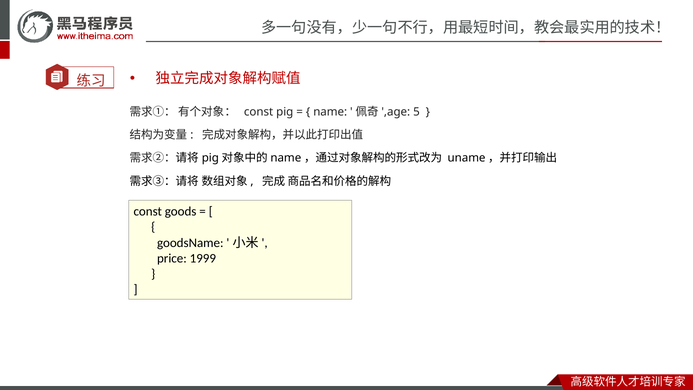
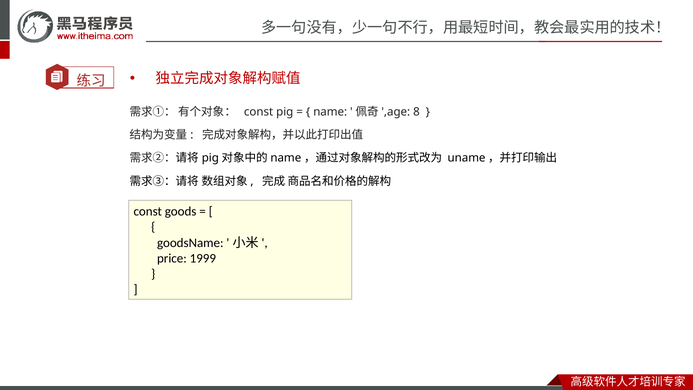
5: 5 -> 8
